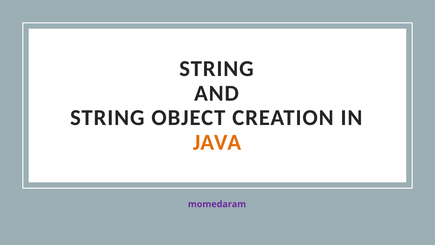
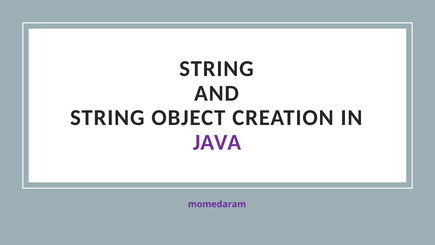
JAVA colour: orange -> purple
